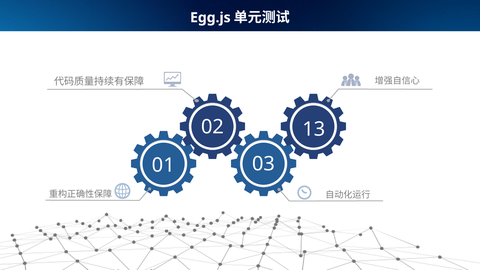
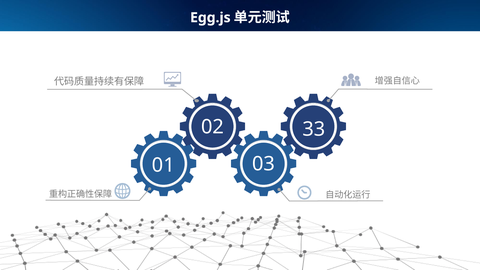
13: 13 -> 33
